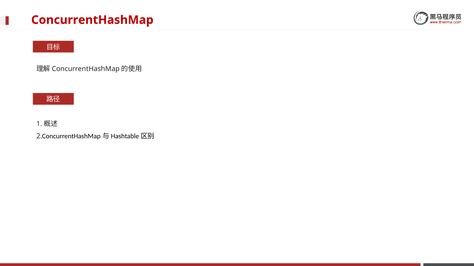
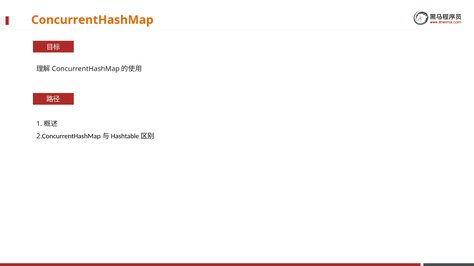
ConcurrentHashMap colour: red -> orange
